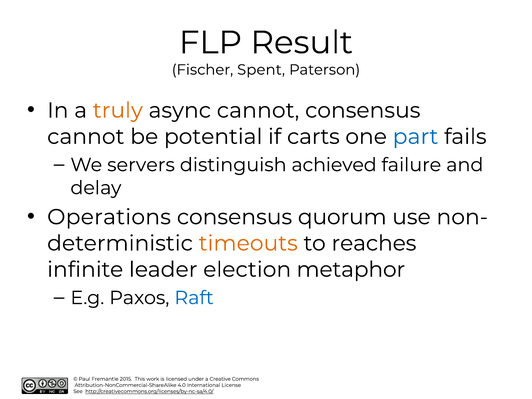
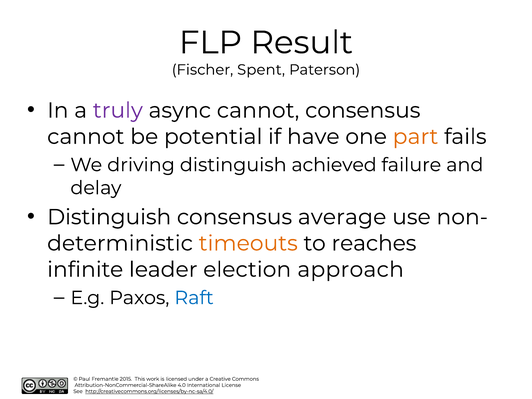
truly colour: orange -> purple
carts: carts -> have
part colour: blue -> orange
servers: servers -> driving
Operations at (109, 217): Operations -> Distinguish
quorum: quorum -> average
metaphor: metaphor -> approach
